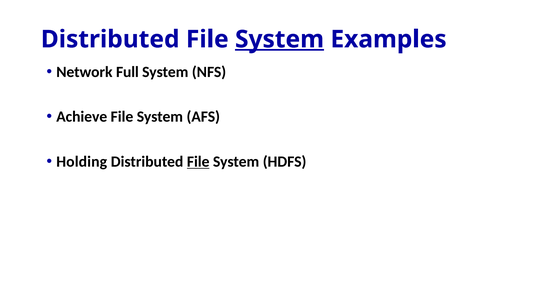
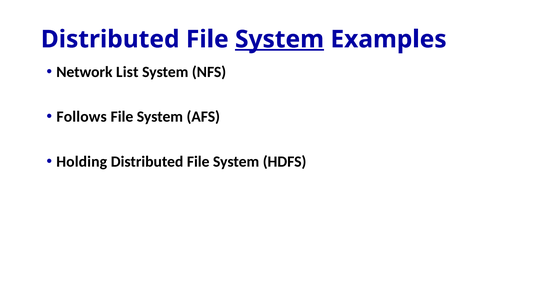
Full: Full -> List
Achieve: Achieve -> Follows
File at (198, 162) underline: present -> none
